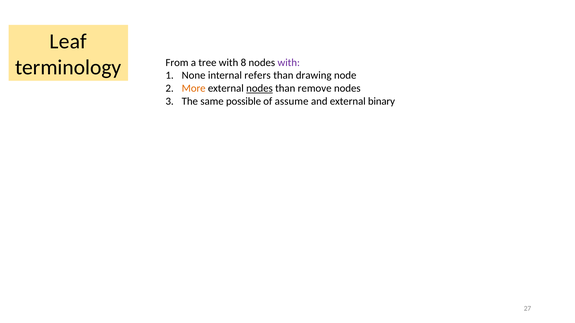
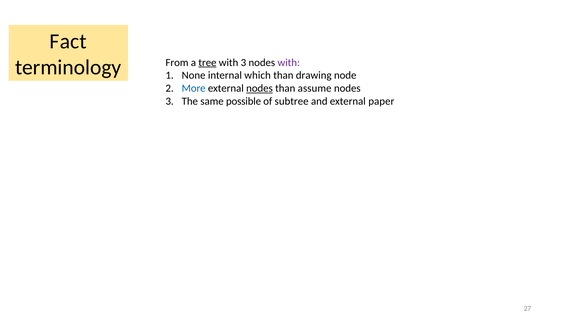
Leaf: Leaf -> Fact
tree underline: none -> present
with 8: 8 -> 3
refers: refers -> which
More colour: orange -> blue
remove: remove -> assume
assume: assume -> subtree
binary: binary -> paper
